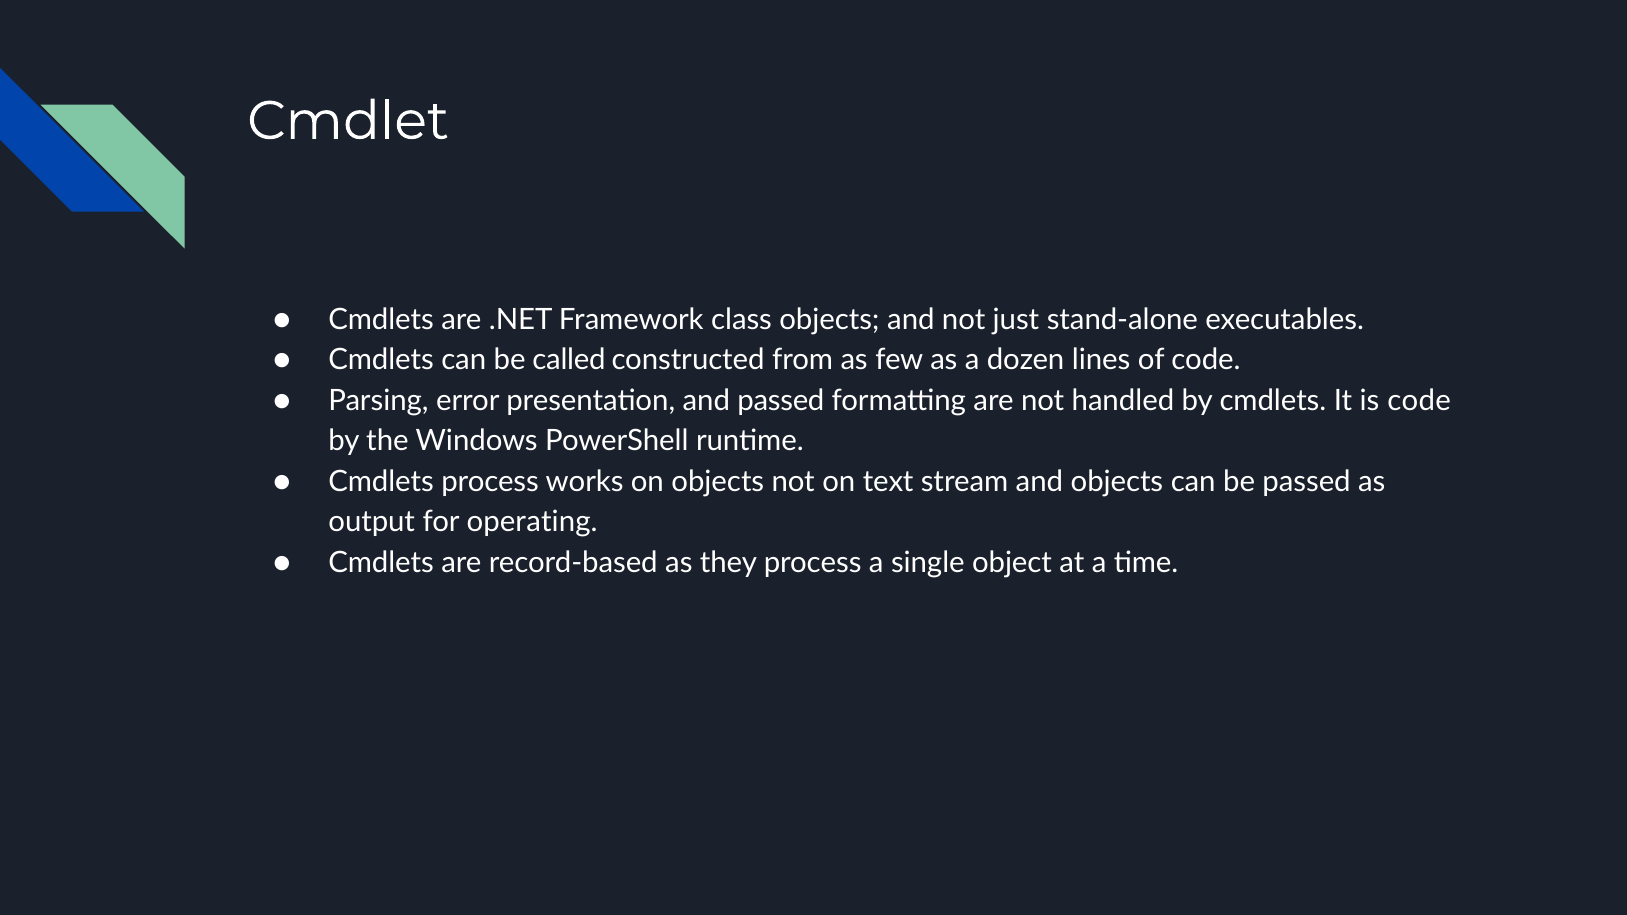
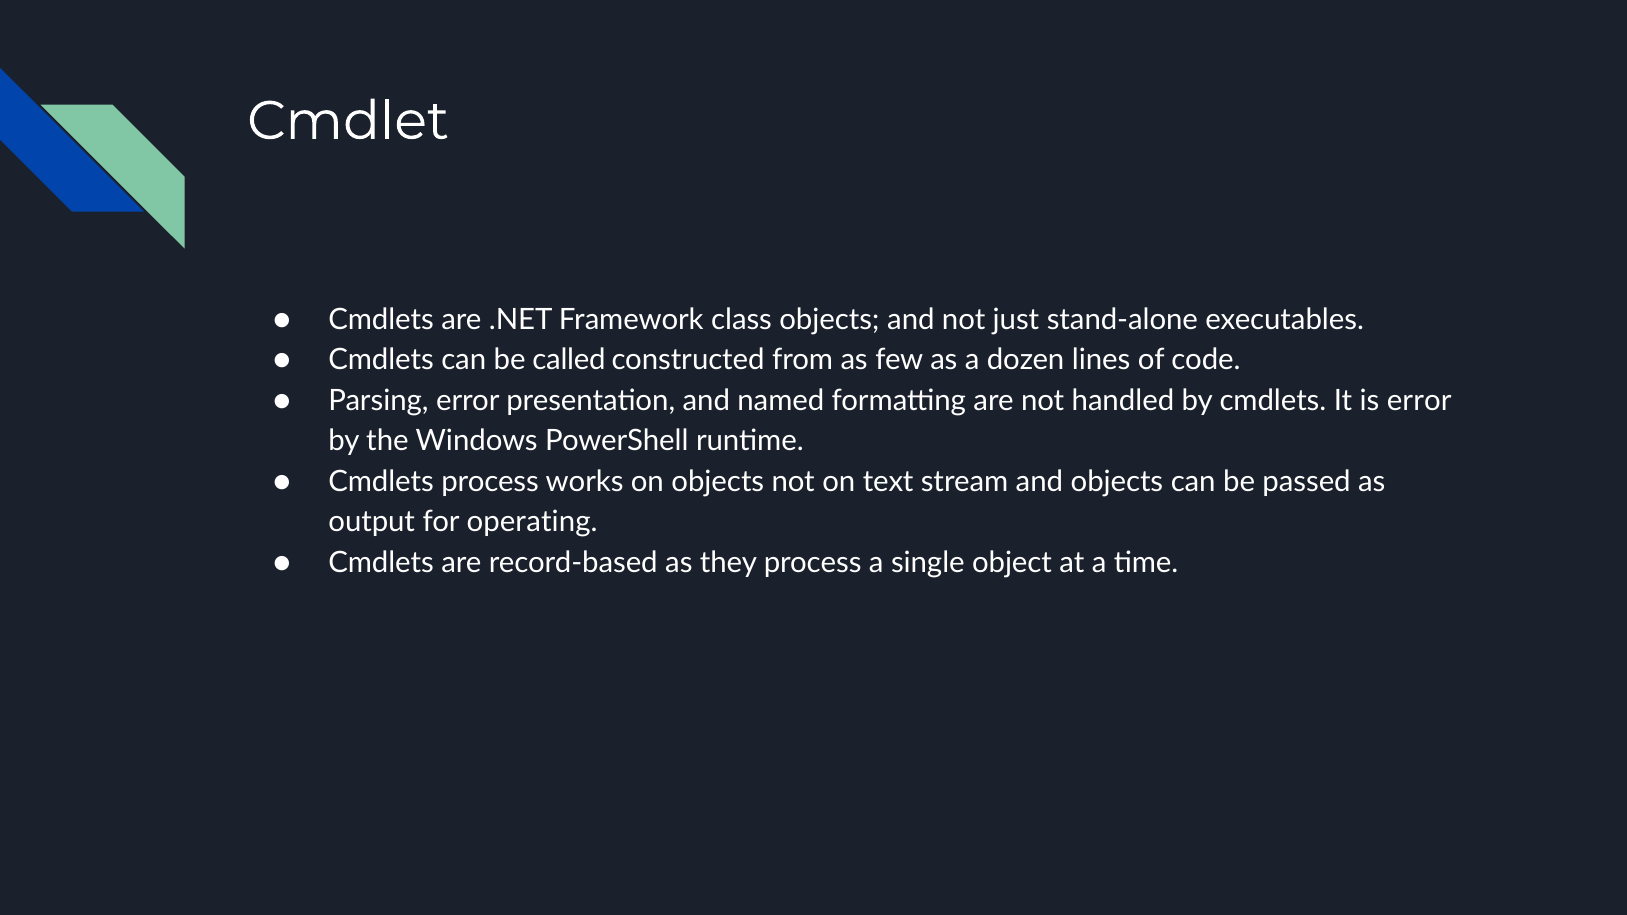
and passed: passed -> named
is code: code -> error
